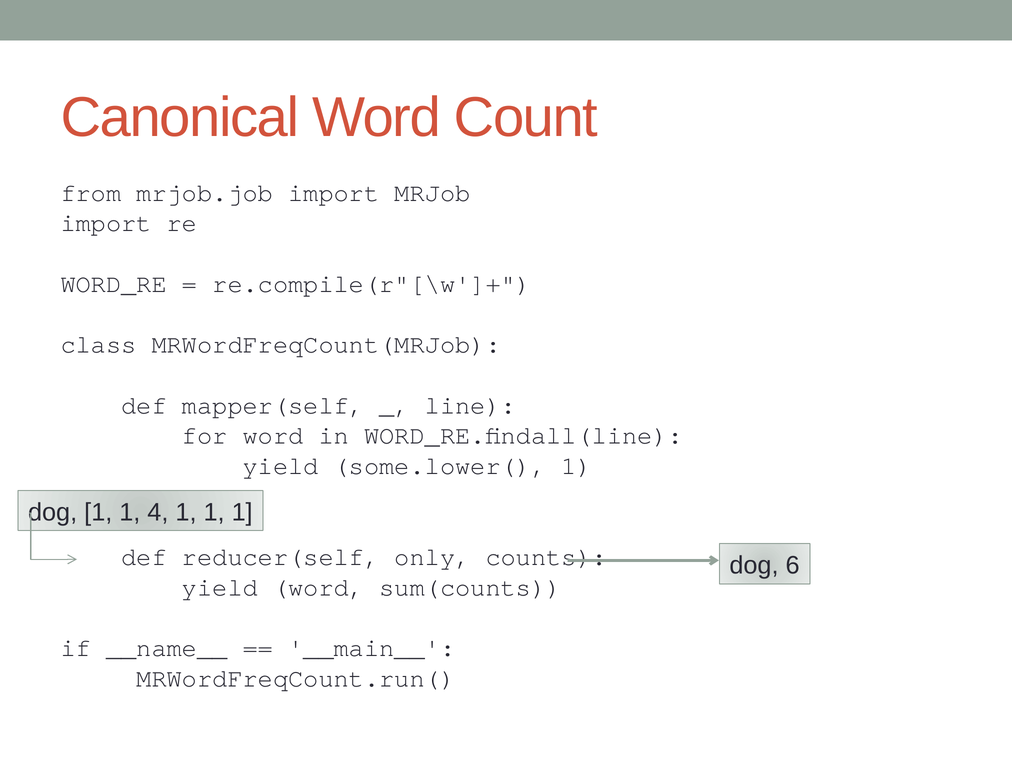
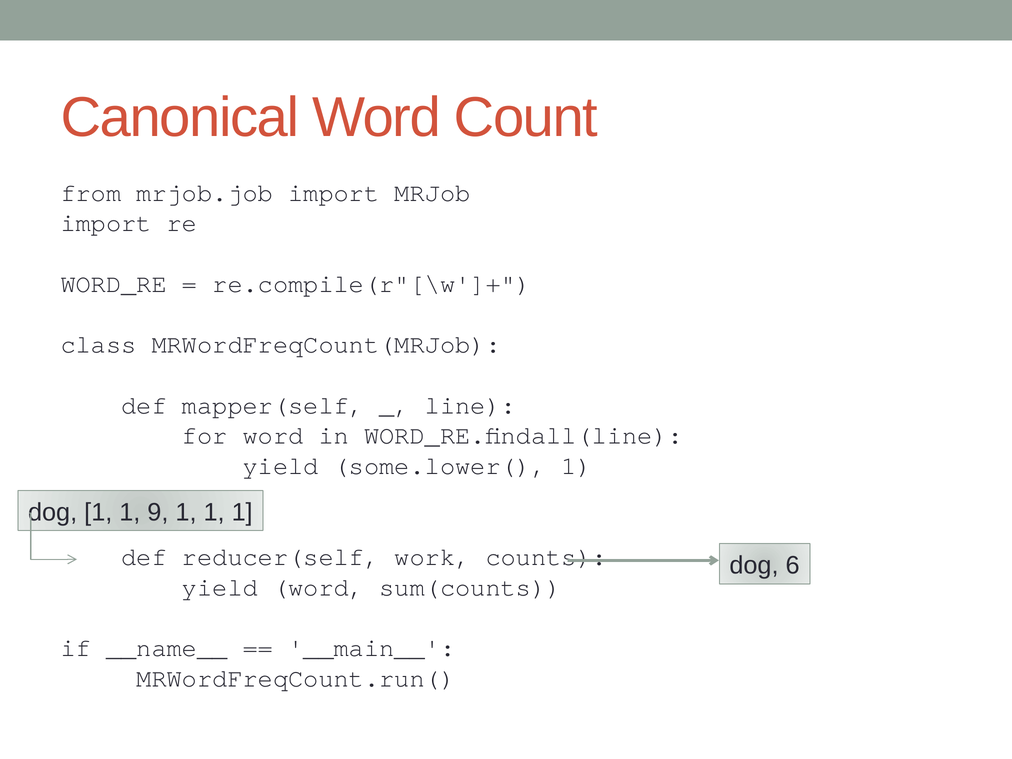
4: 4 -> 9
only: only -> work
